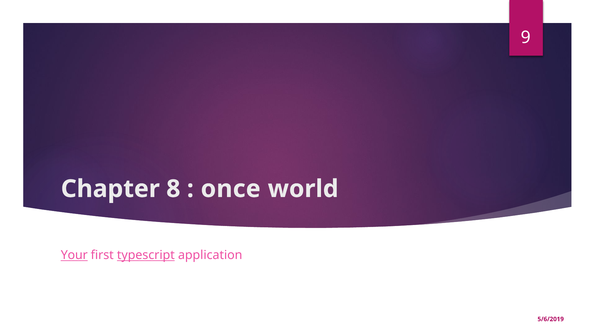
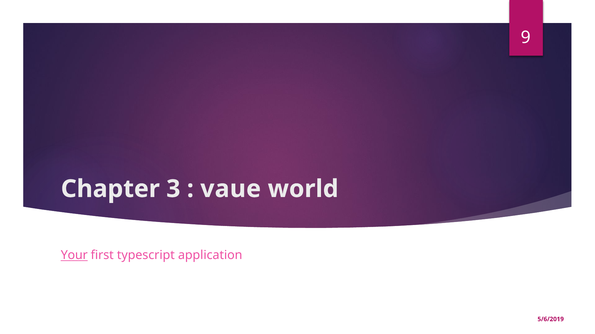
8: 8 -> 3
once: once -> vaue
typescript underline: present -> none
